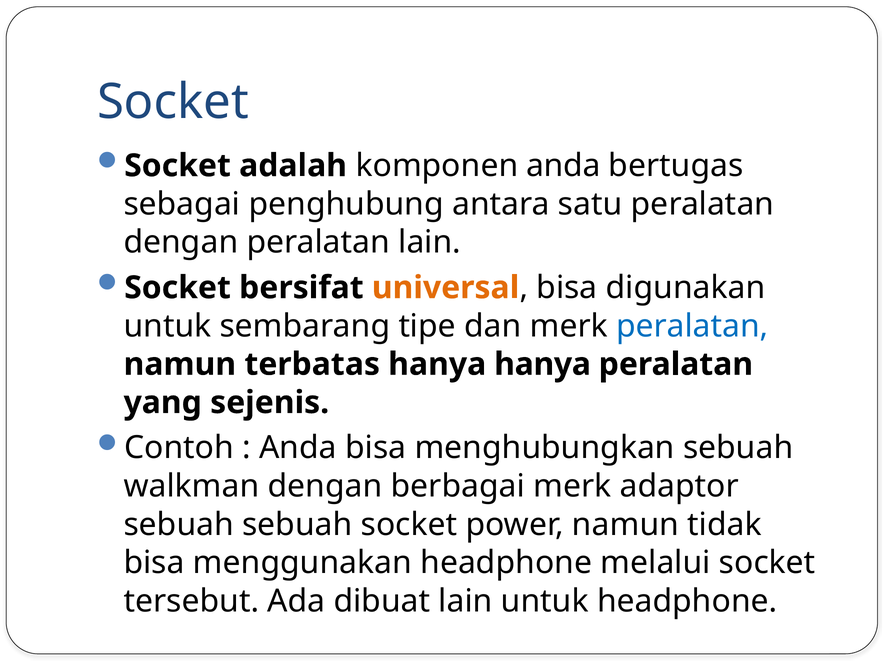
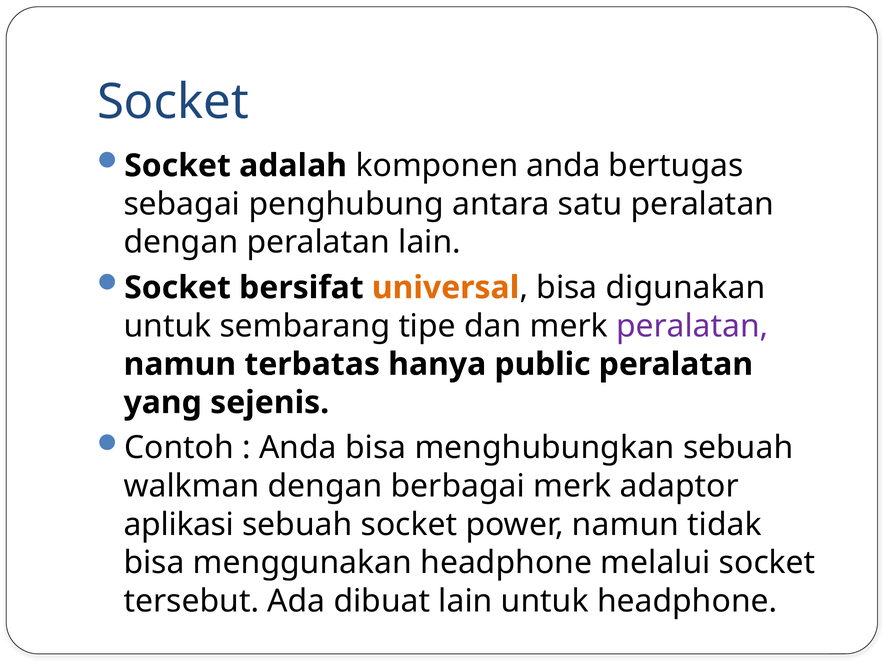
peralatan at (692, 326) colour: blue -> purple
hanya hanya: hanya -> public
sebuah at (179, 525): sebuah -> aplikasi
